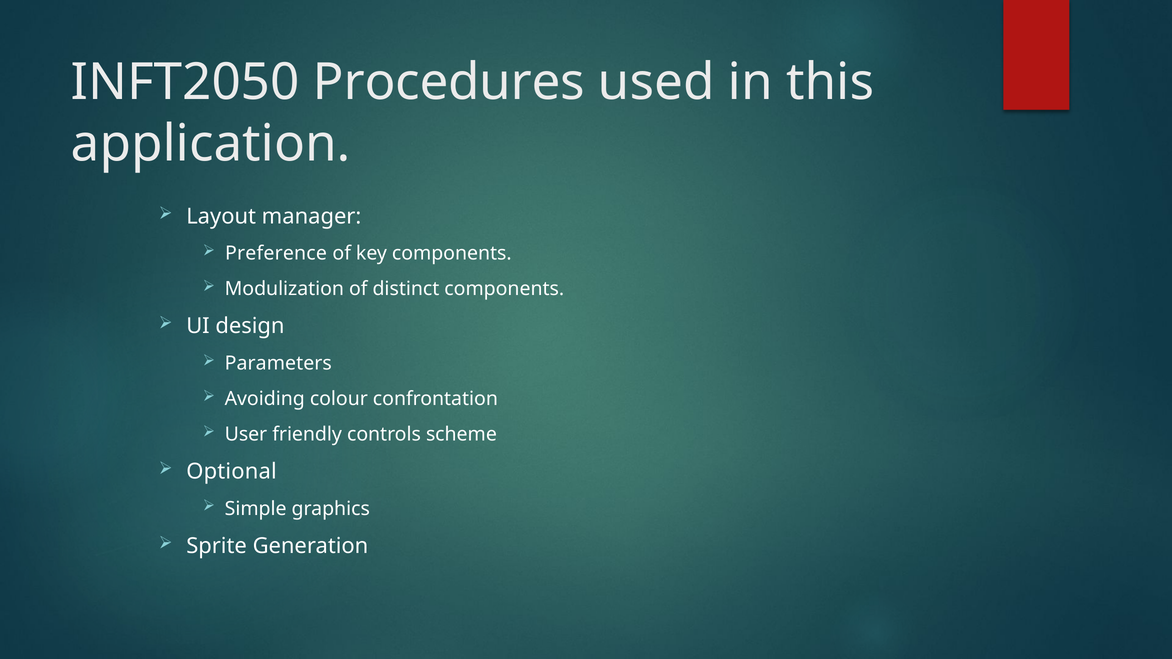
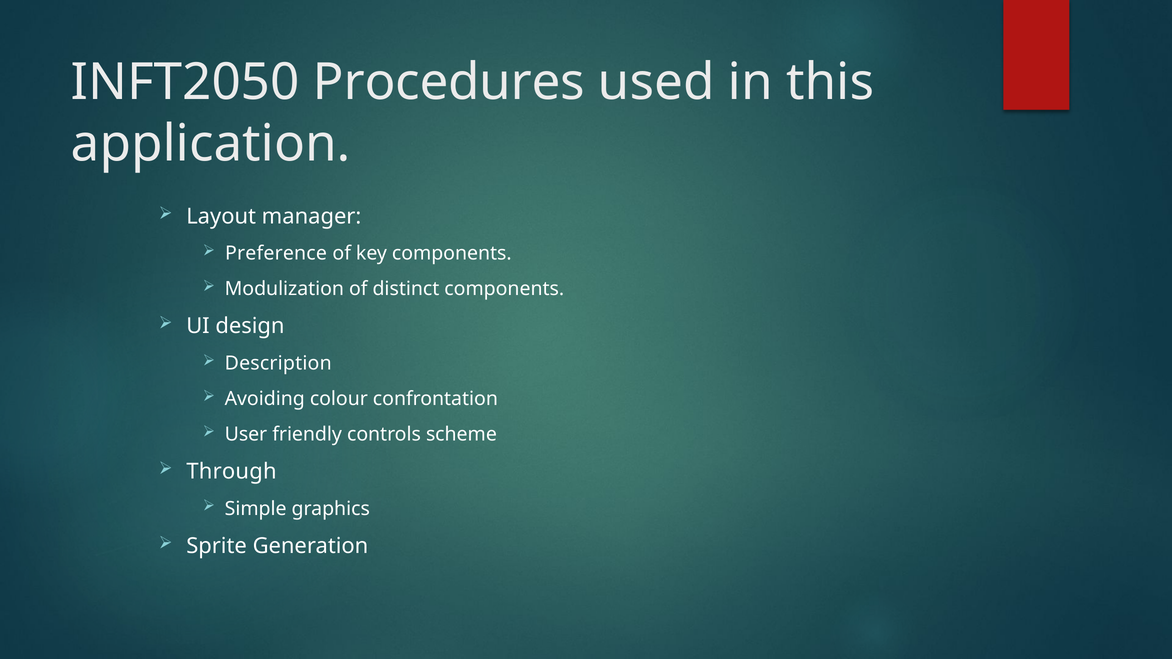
Parameters: Parameters -> Description
Optional: Optional -> Through
